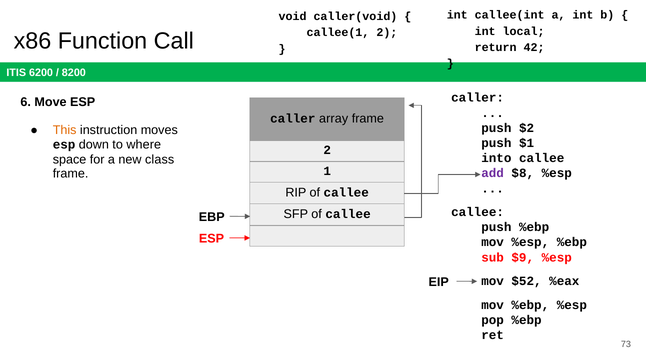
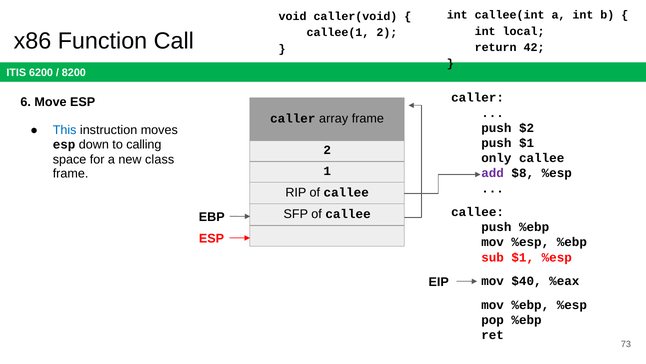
This colour: orange -> blue
where: where -> calling
into: into -> only
sub $9: $9 -> $1
$52: $52 -> $40
